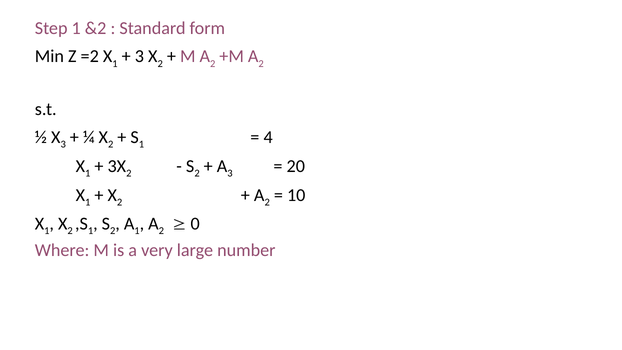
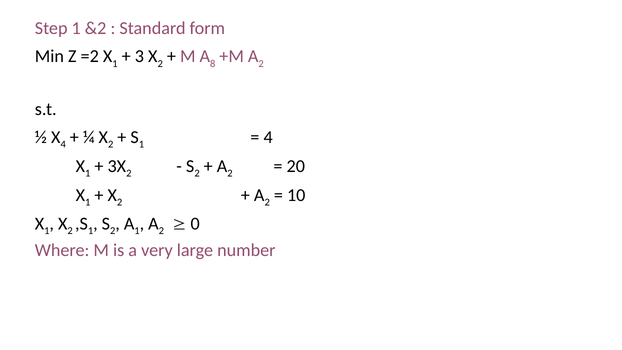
M A 2: 2 -> 8
3 at (63, 144): 3 -> 4
3 at (230, 173): 3 -> 2
